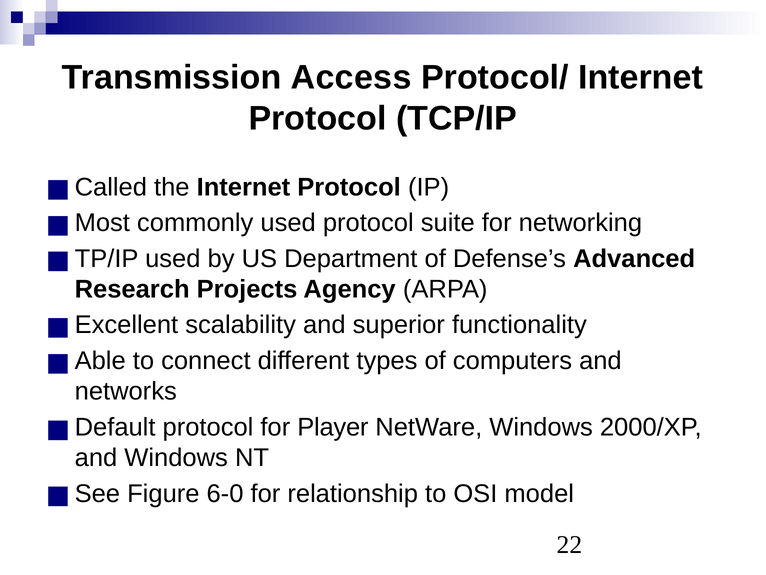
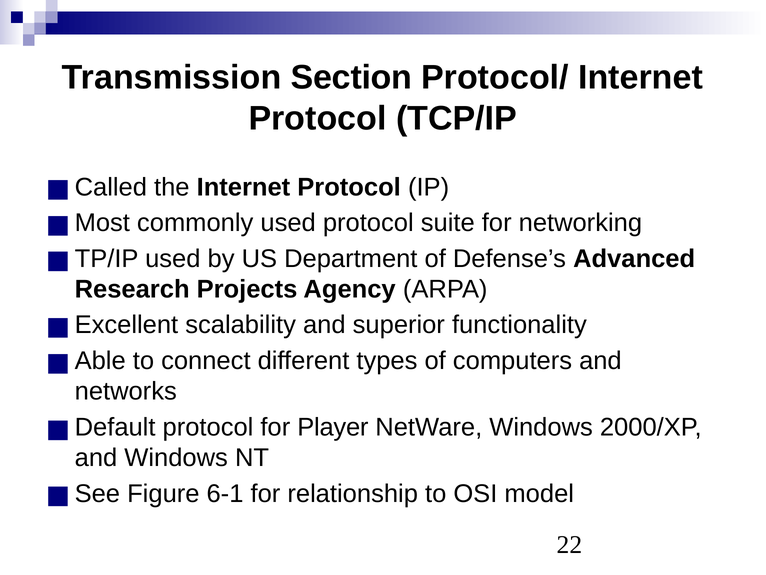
Access: Access -> Section
6-0: 6-0 -> 6-1
